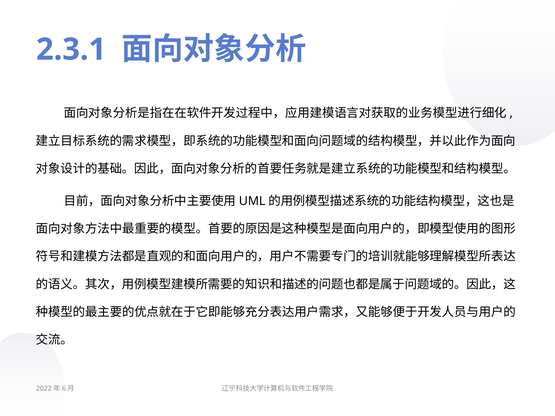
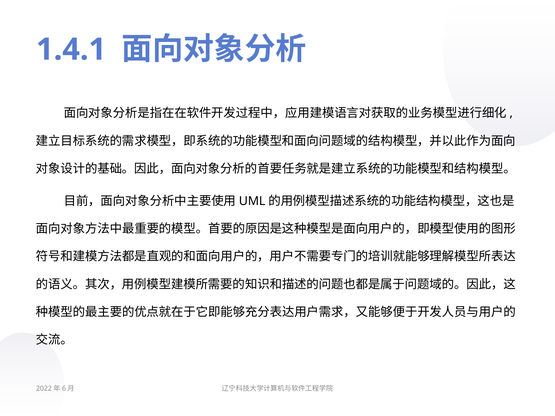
2.3.1: 2.3.1 -> 1.4.1
